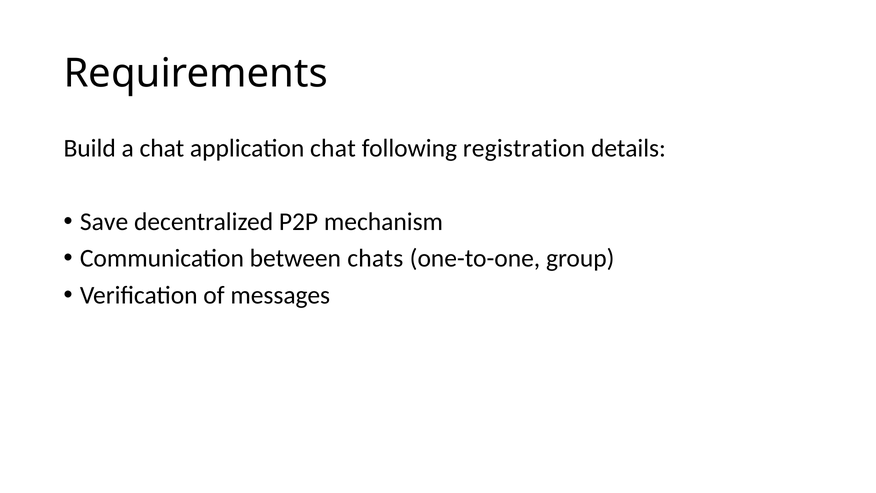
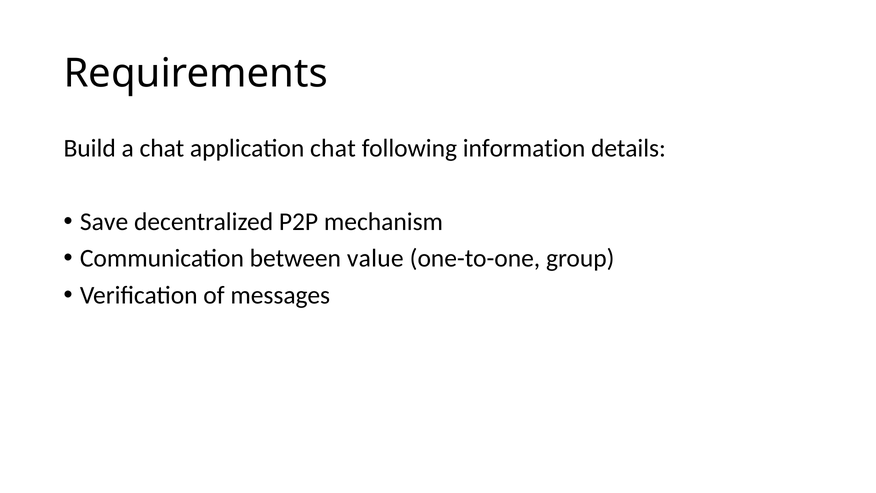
registration: registration -> information
chats: chats -> value
